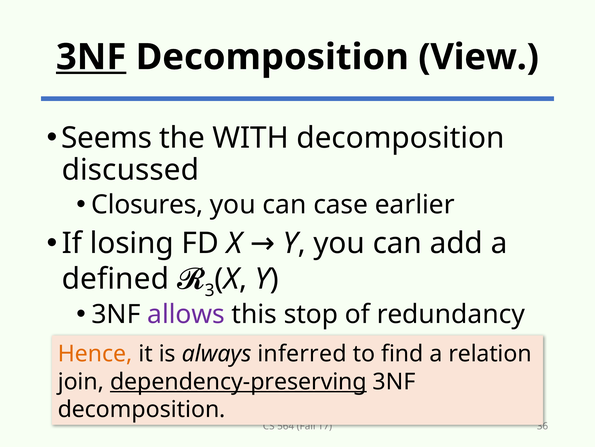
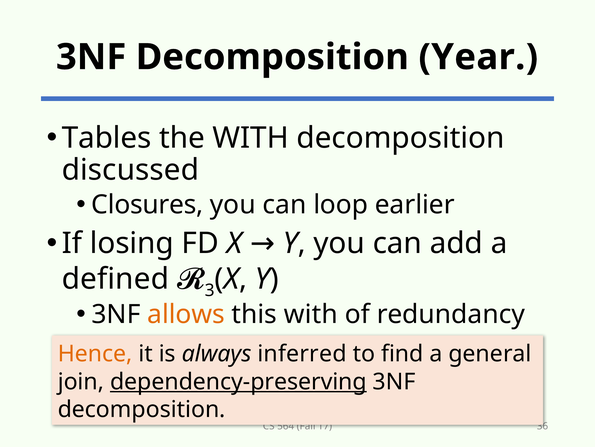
3NF at (91, 57) underline: present -> none
View: View -> Year
Seems: Seems -> Tables
case: case -> loop
allows colour: purple -> orange
this stop: stop -> with
relation: relation -> general
